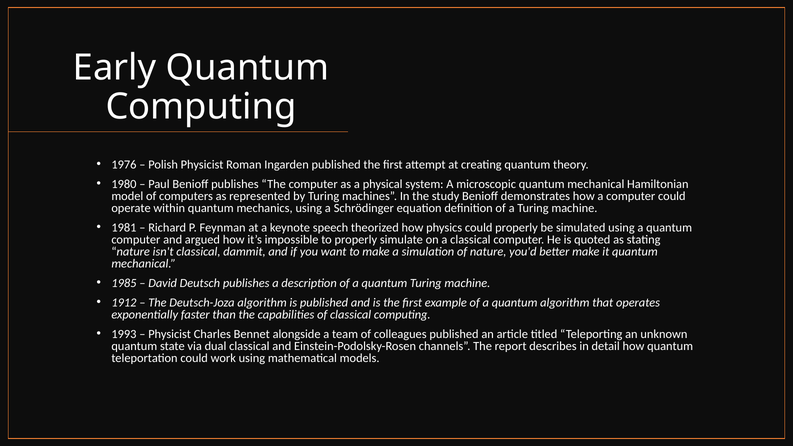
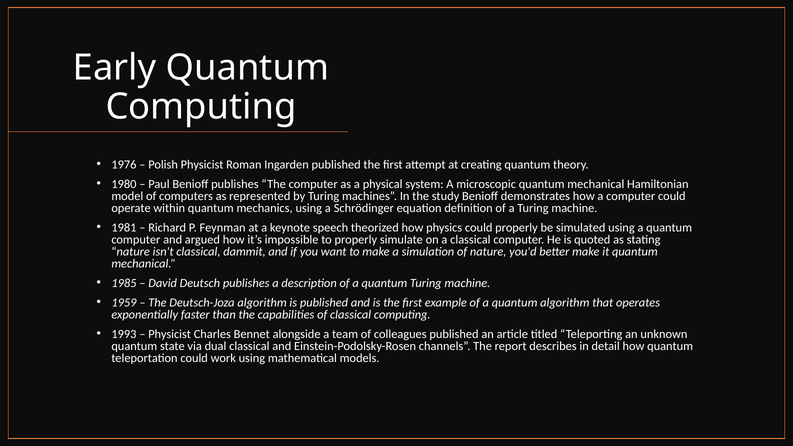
1912: 1912 -> 1959
